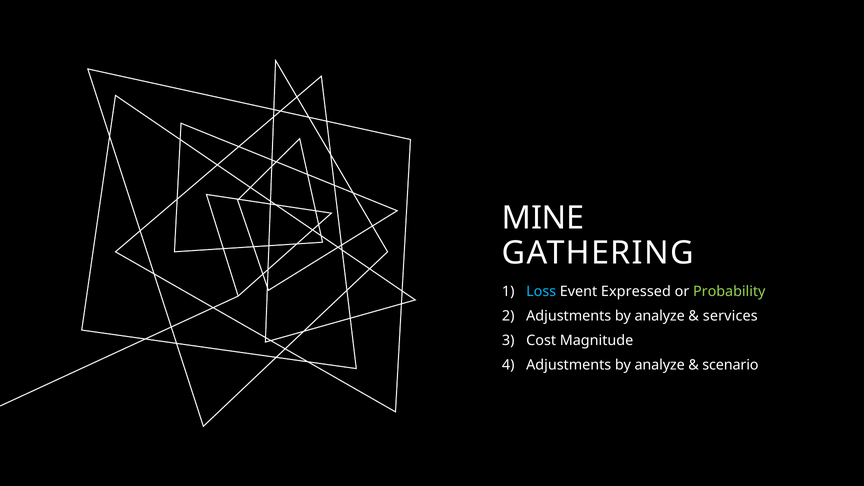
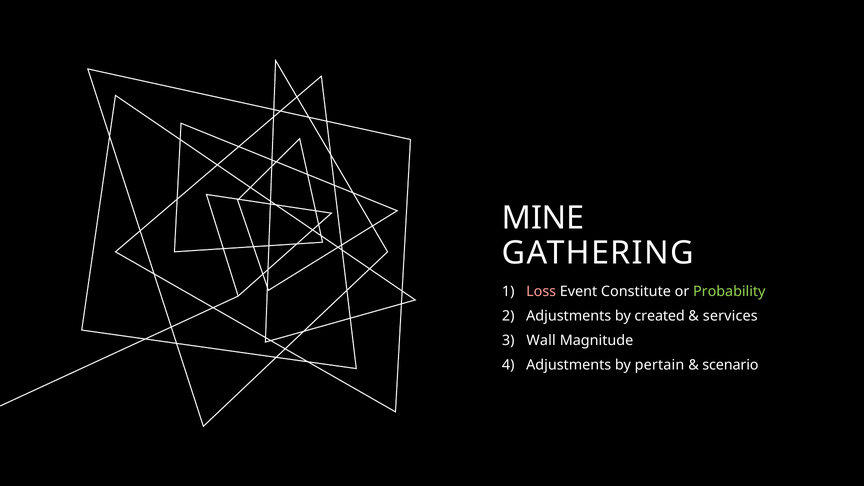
Loss colour: light blue -> pink
Expressed: Expressed -> Constitute
analyze at (660, 316): analyze -> created
Cost: Cost -> Wall
analyze at (660, 365): analyze -> pertain
